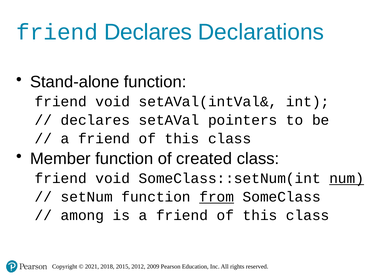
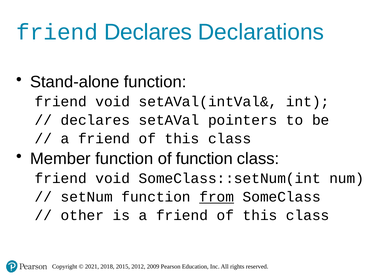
of created: created -> function
num underline: present -> none
among: among -> other
